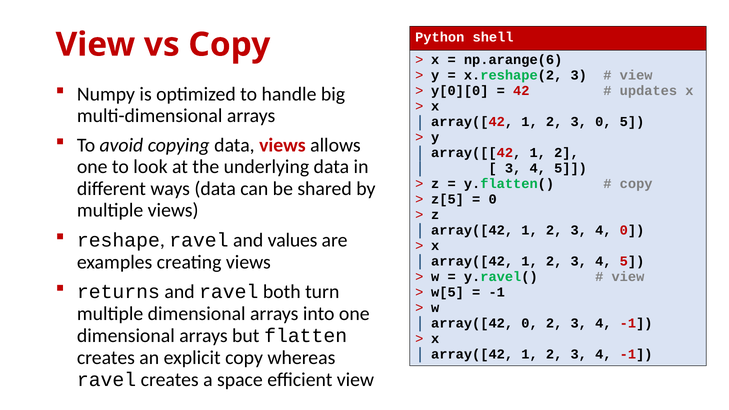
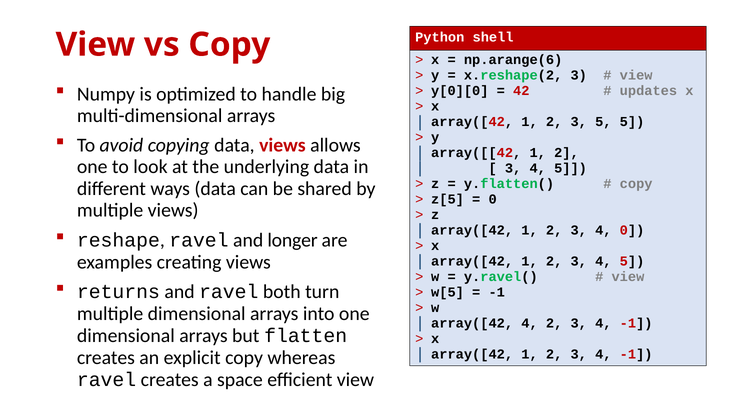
3 0: 0 -> 5
values: values -> longer
array([42 0: 0 -> 4
